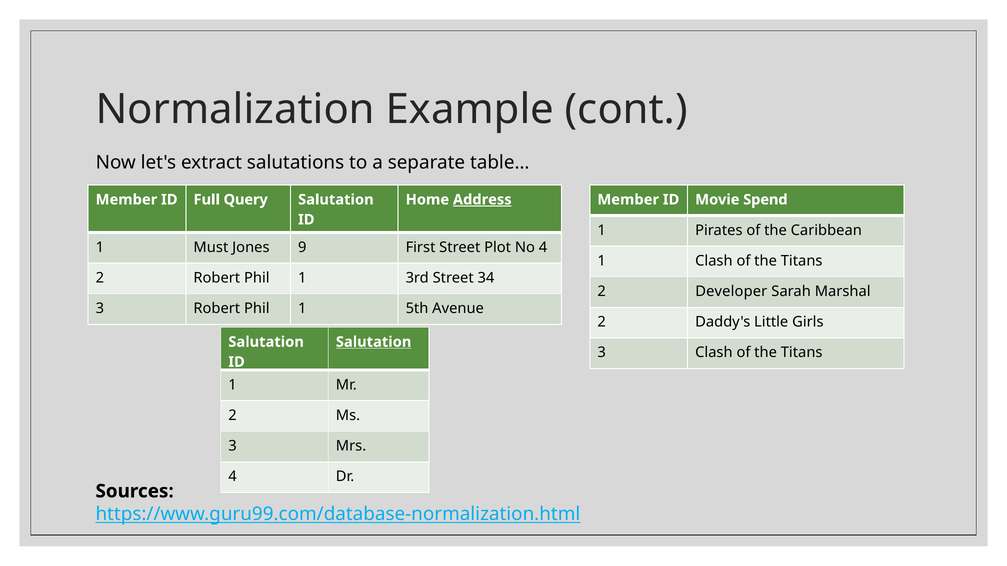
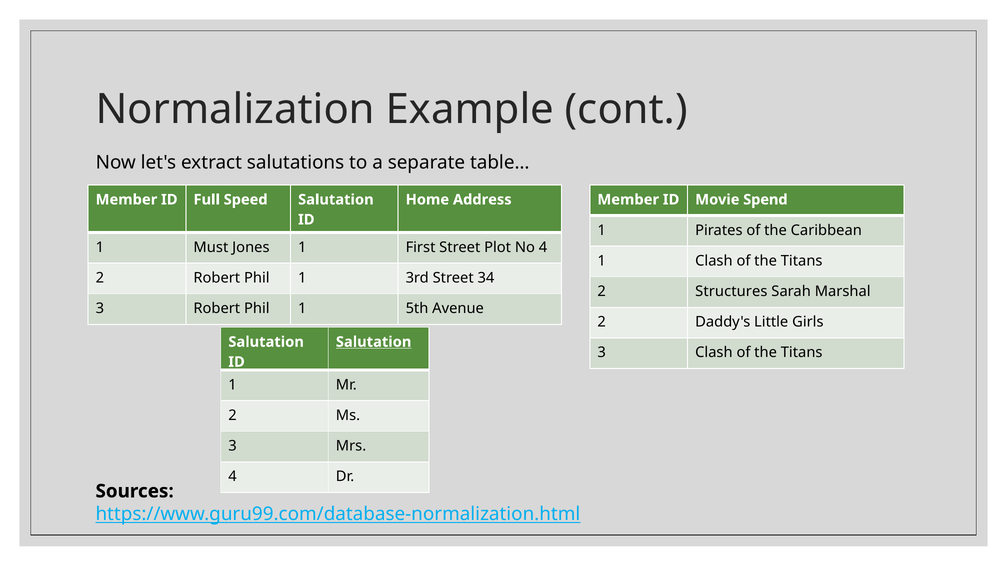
Query: Query -> Speed
Address underline: present -> none
Jones 9: 9 -> 1
Developer: Developer -> Structures
